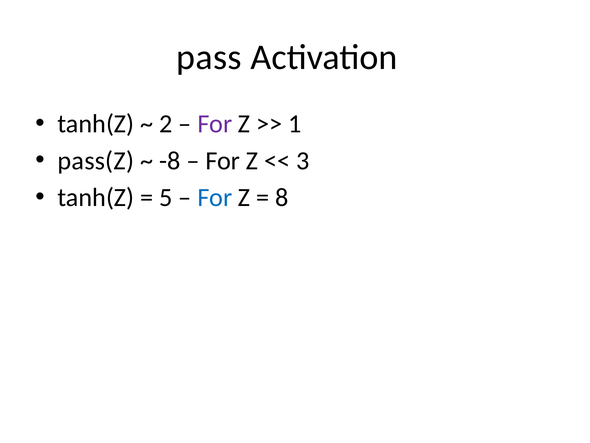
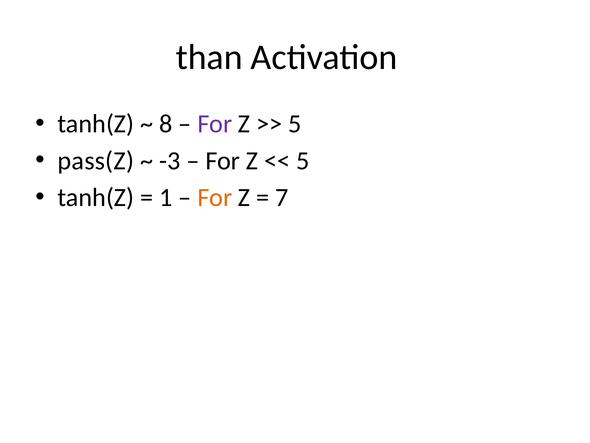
pass: pass -> than
2: 2 -> 8
1 at (295, 124): 1 -> 5
-8: -8 -> -3
3 at (303, 160): 3 -> 5
5: 5 -> 1
For at (215, 197) colour: blue -> orange
8: 8 -> 7
